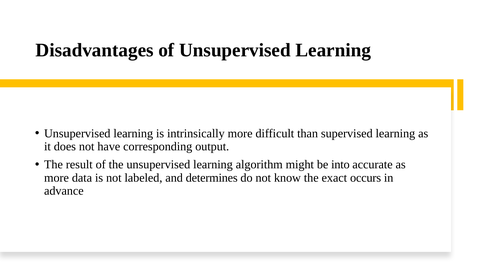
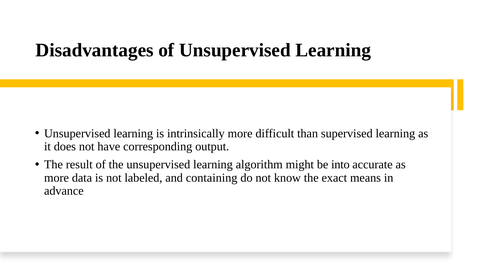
determines: determines -> containing
occurs: occurs -> means
